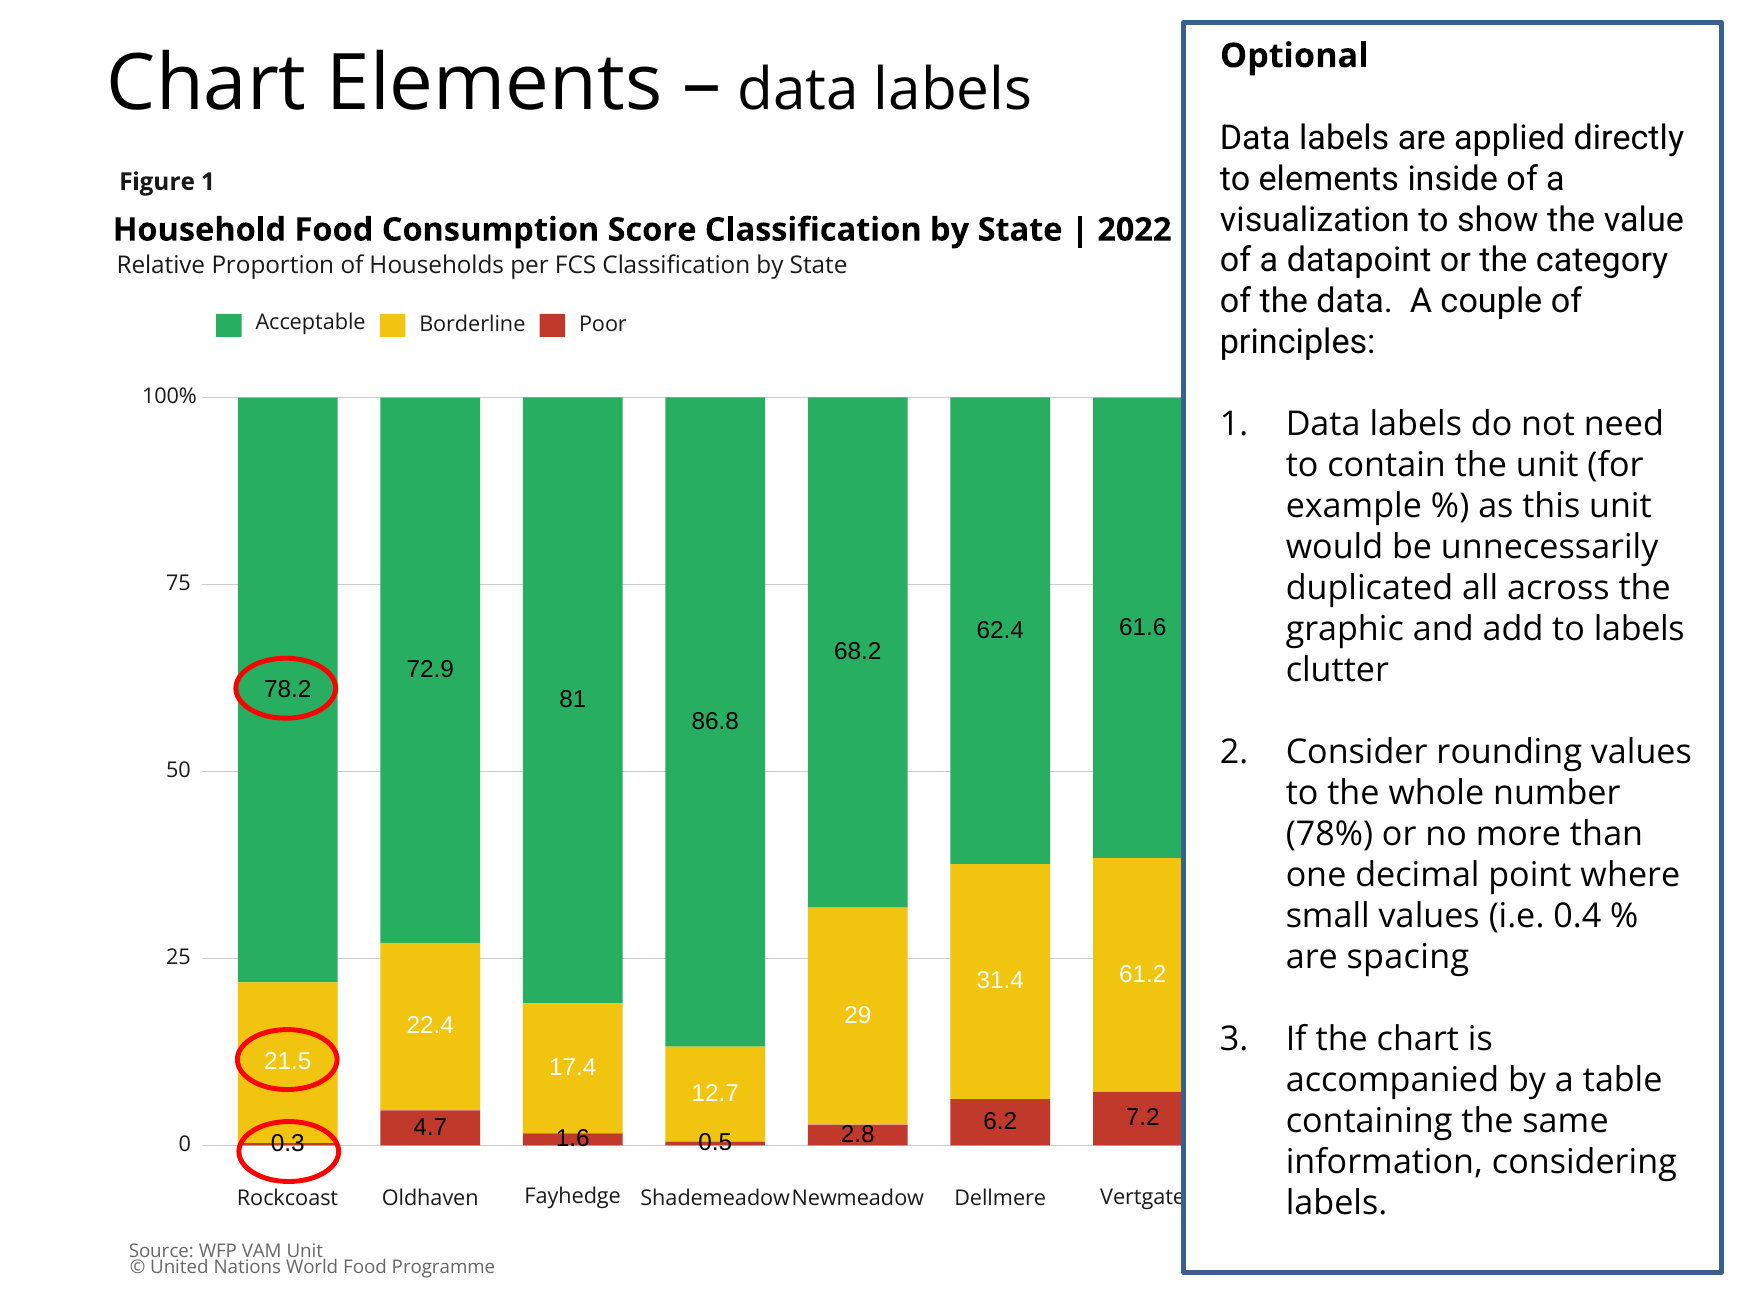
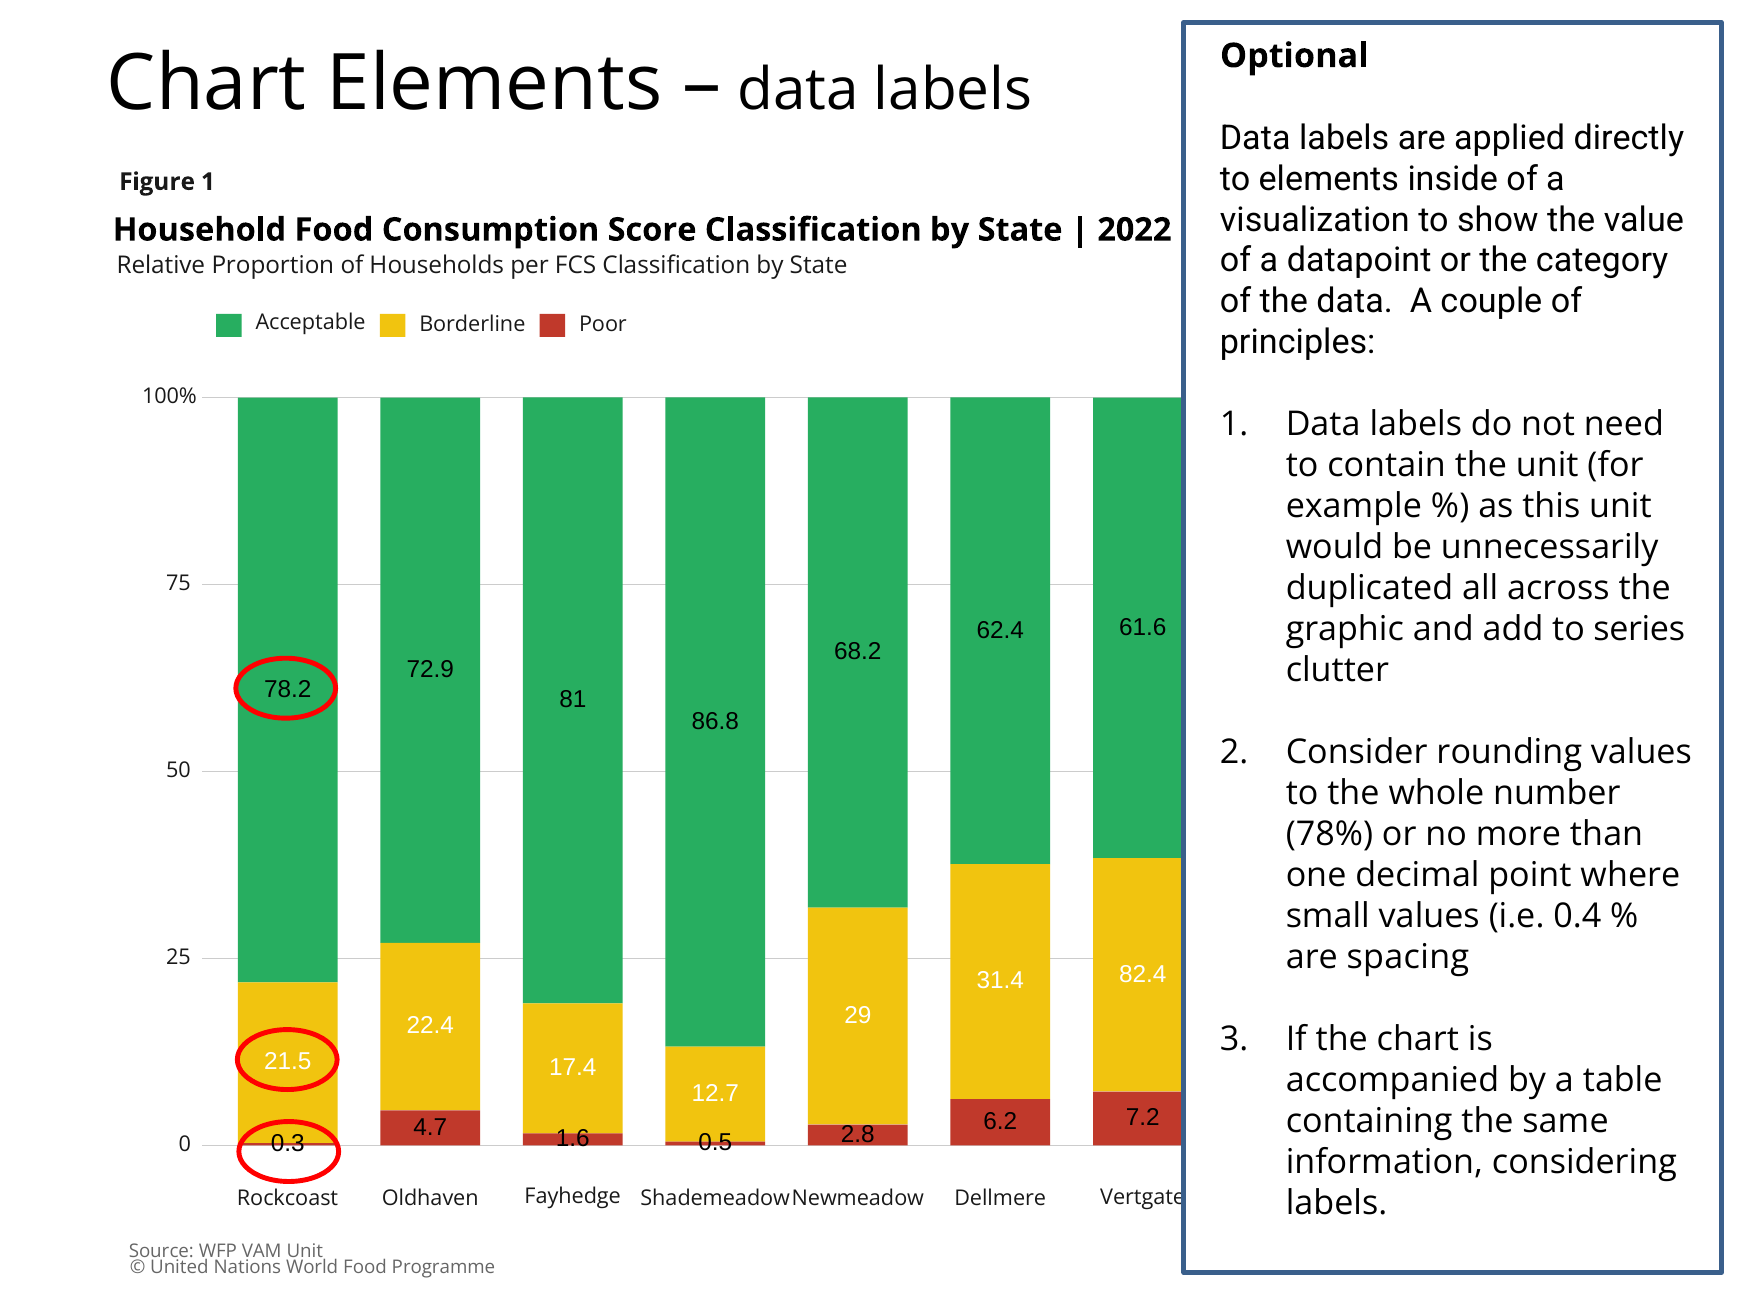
to labels: labels -> series
61.2: 61.2 -> 82.4
